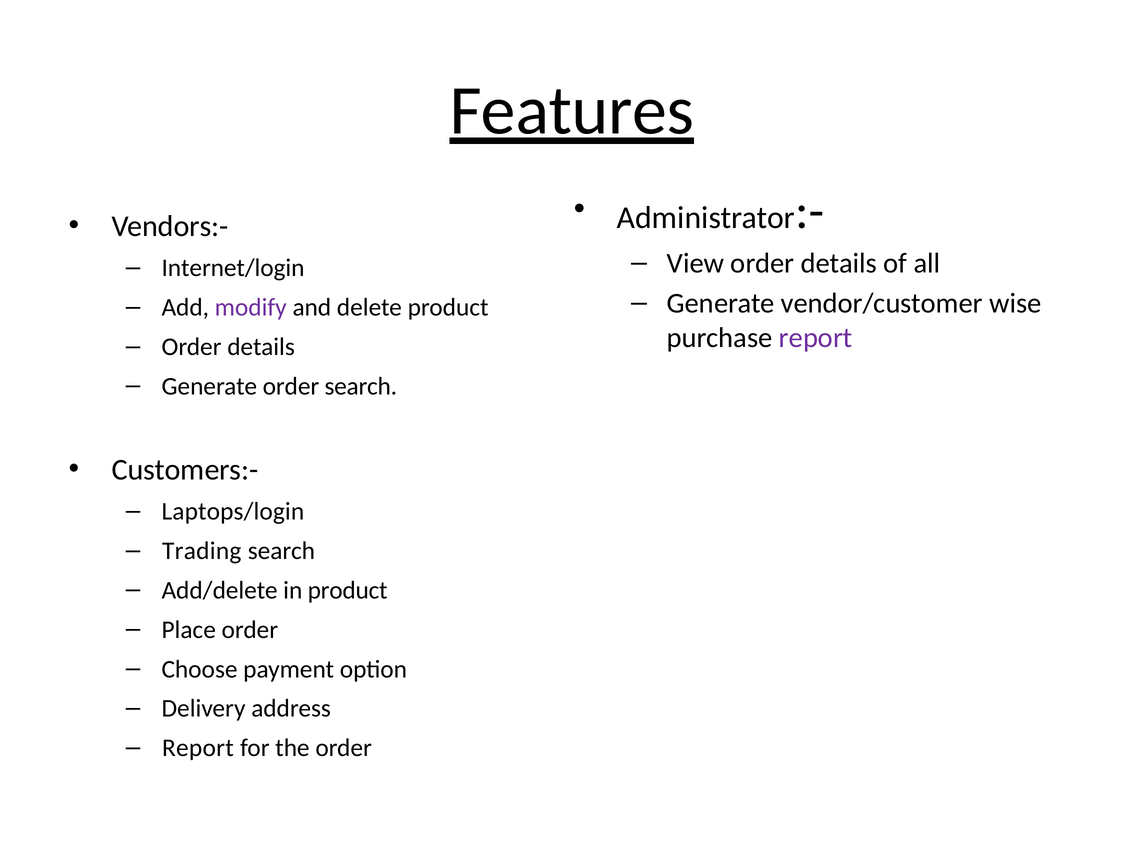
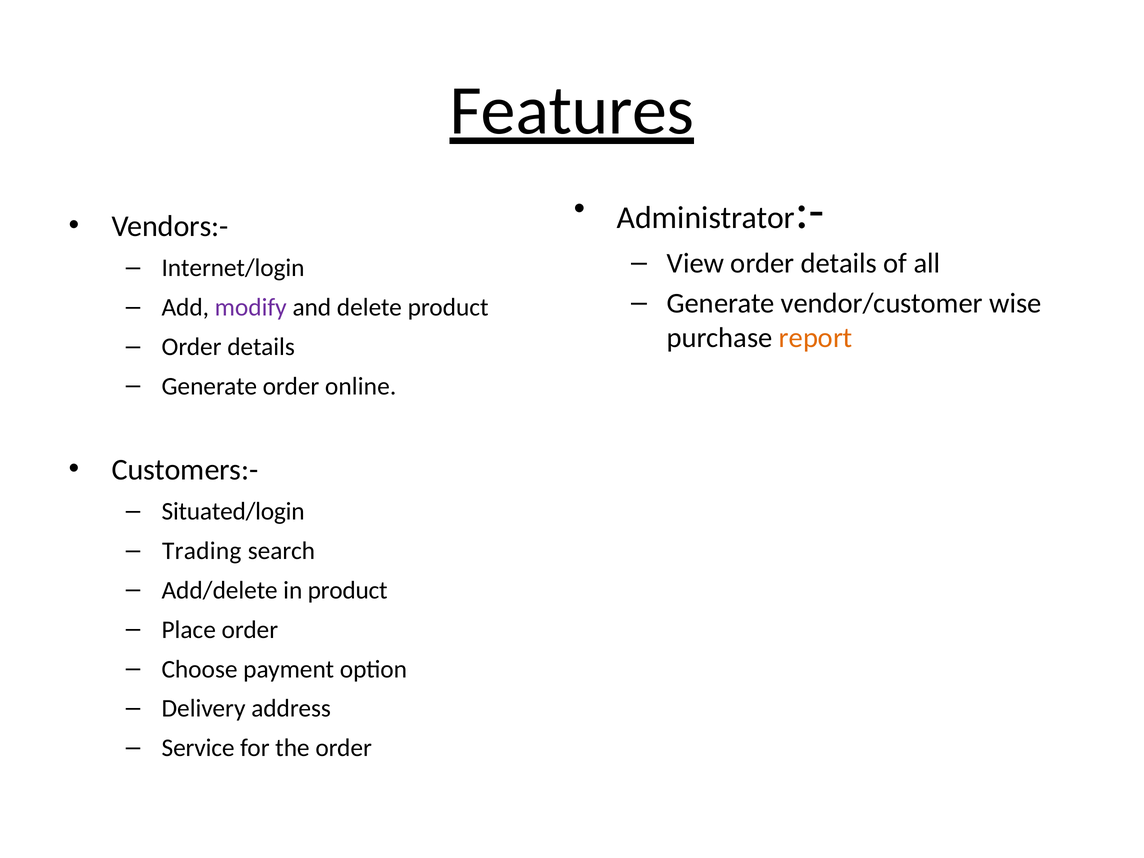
report at (816, 338) colour: purple -> orange
order search: search -> online
Laptops/login: Laptops/login -> Situated/login
Report at (198, 748): Report -> Service
